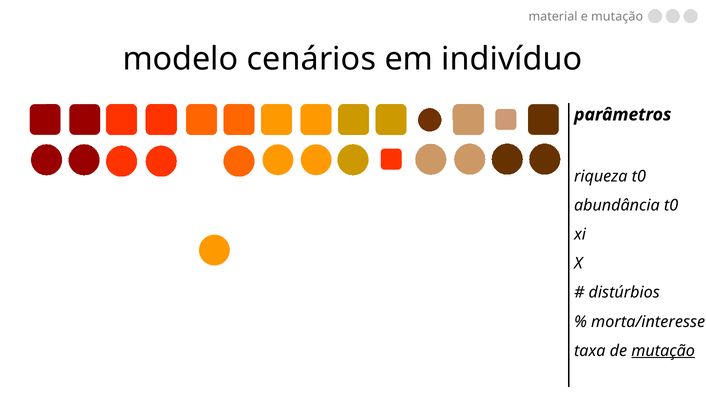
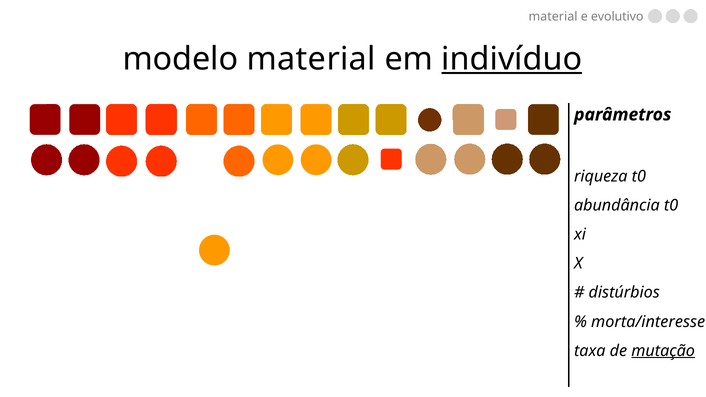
e mutação: mutação -> evolutivo
modelo cenários: cenários -> material
indivíduo underline: none -> present
